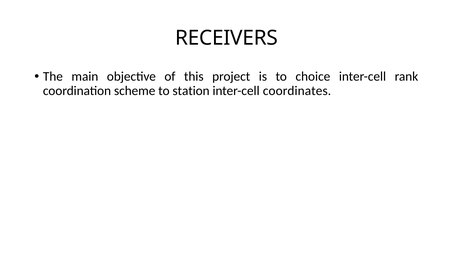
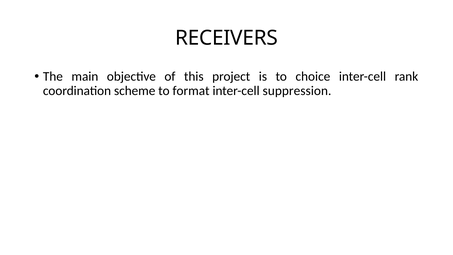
station: station -> format
coordinates: coordinates -> suppression
